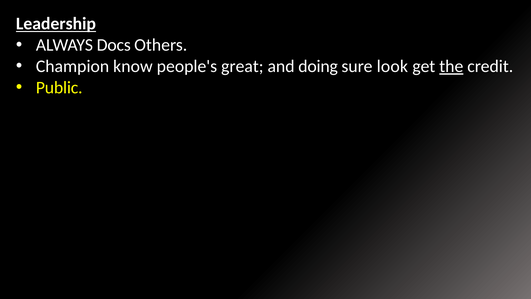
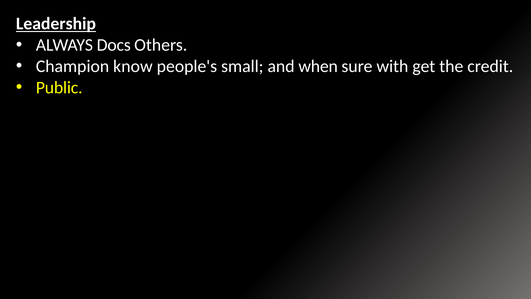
great: great -> small
doing: doing -> when
look: look -> with
the underline: present -> none
